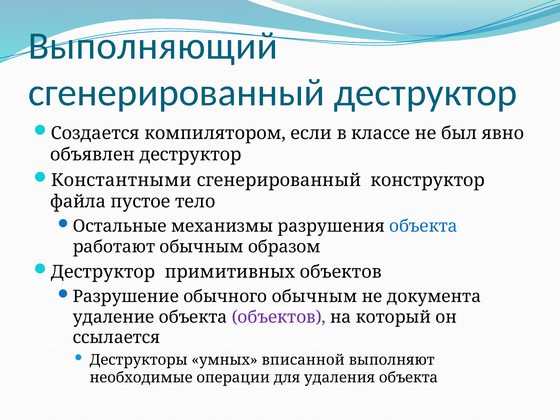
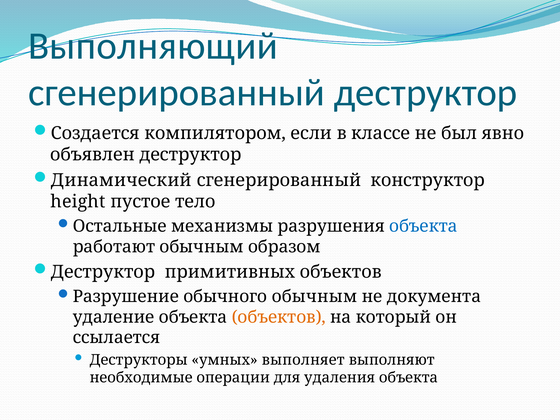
Константными: Константными -> Динамический
файла: файла -> height
объектов at (279, 317) colour: purple -> orange
вписанной: вписанной -> выполняет
